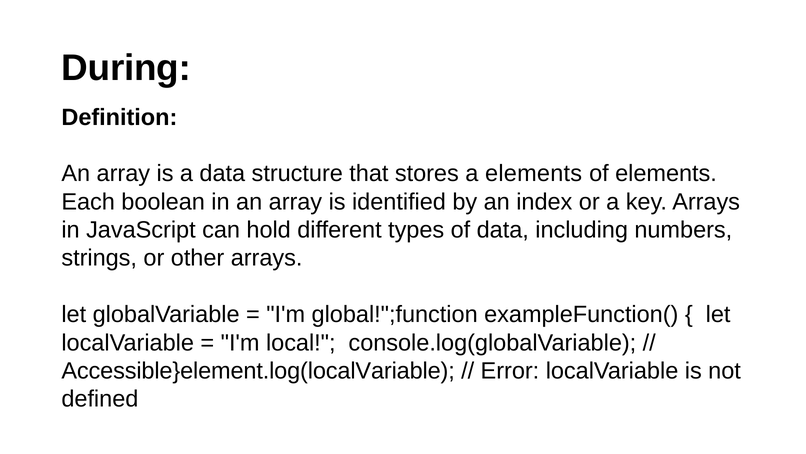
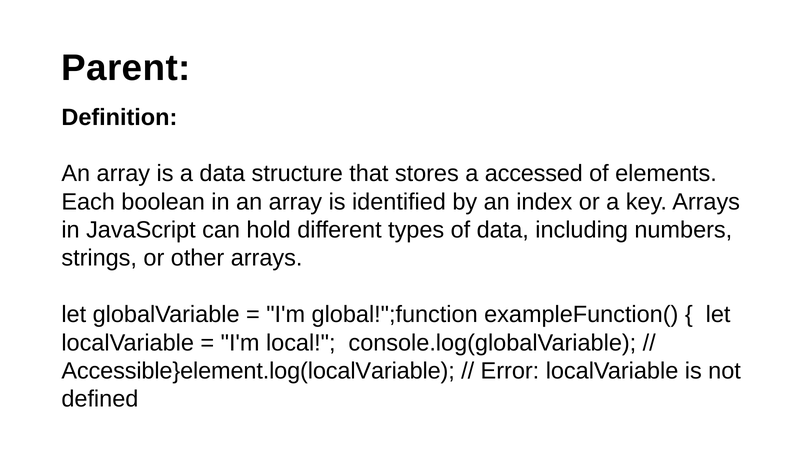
During: During -> Parent
a elements: elements -> accessed
